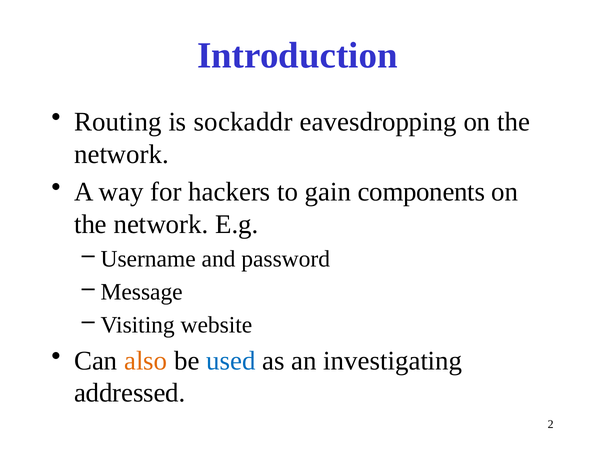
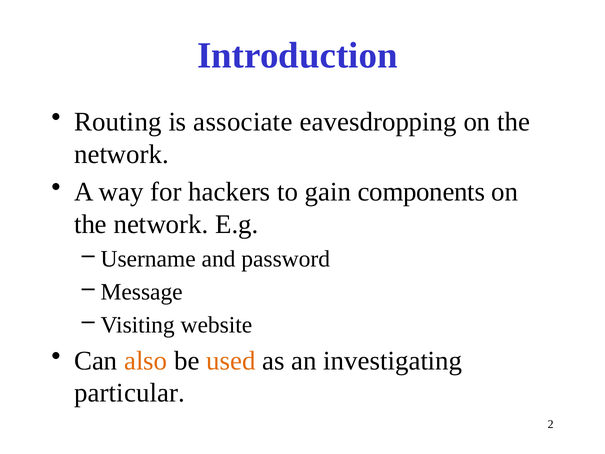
sockaddr: sockaddr -> associate
used colour: blue -> orange
addressed: addressed -> particular
